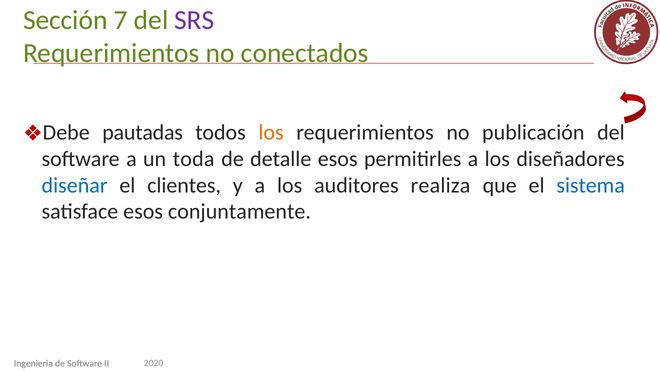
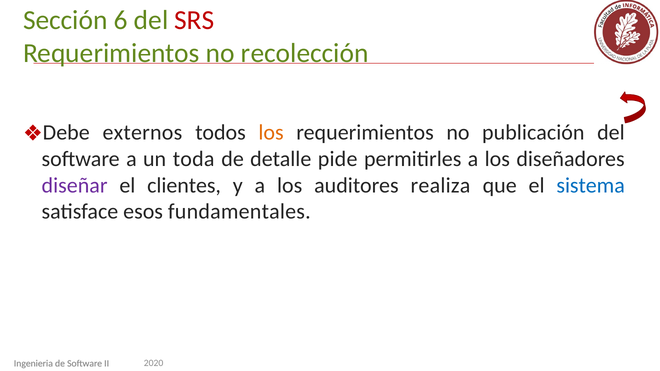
7: 7 -> 6
SRS colour: purple -> red
conectados: conectados -> recolección
pautadas: pautadas -> externos
detalle esos: esos -> pide
diseñar colour: blue -> purple
conjuntamente: conjuntamente -> fundamentales
